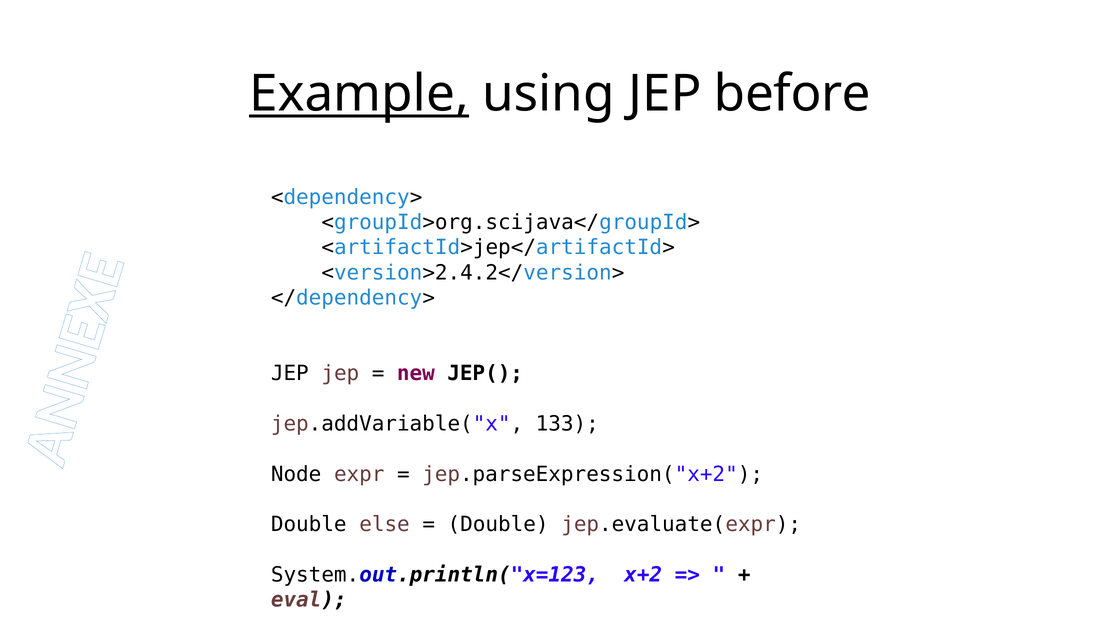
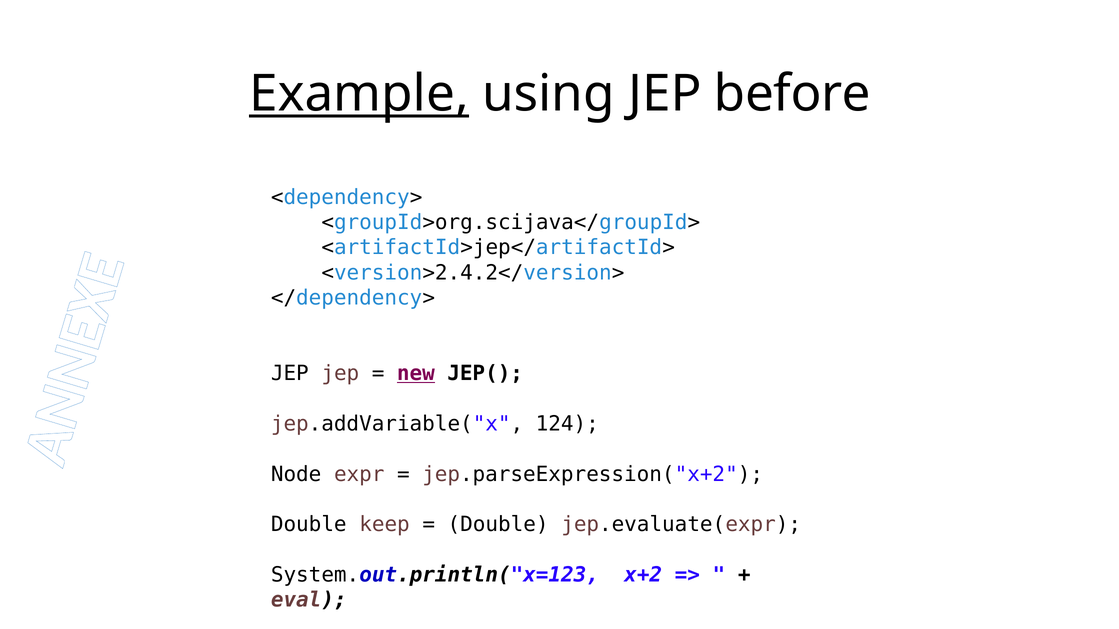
new underline: none -> present
133: 133 -> 124
else: else -> keep
